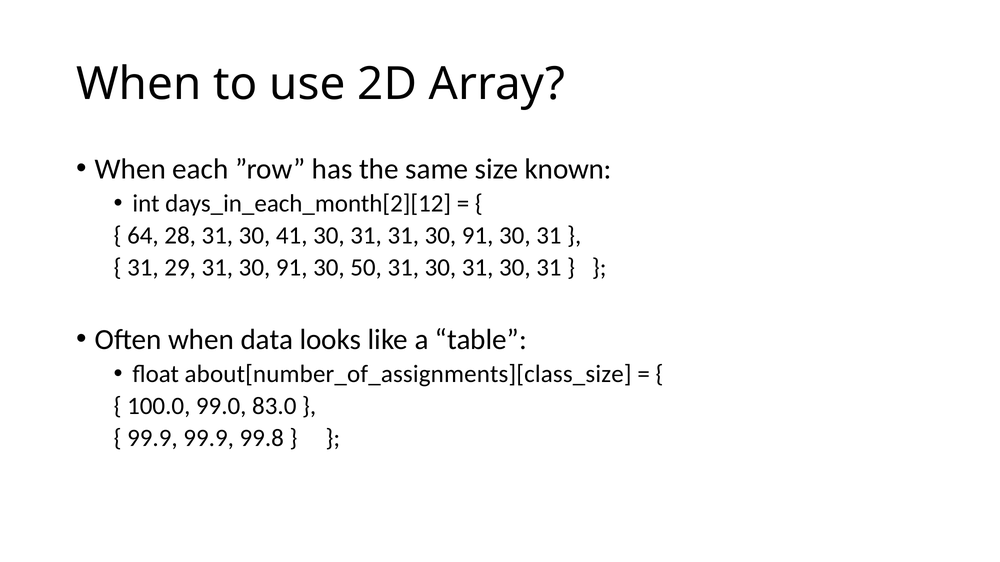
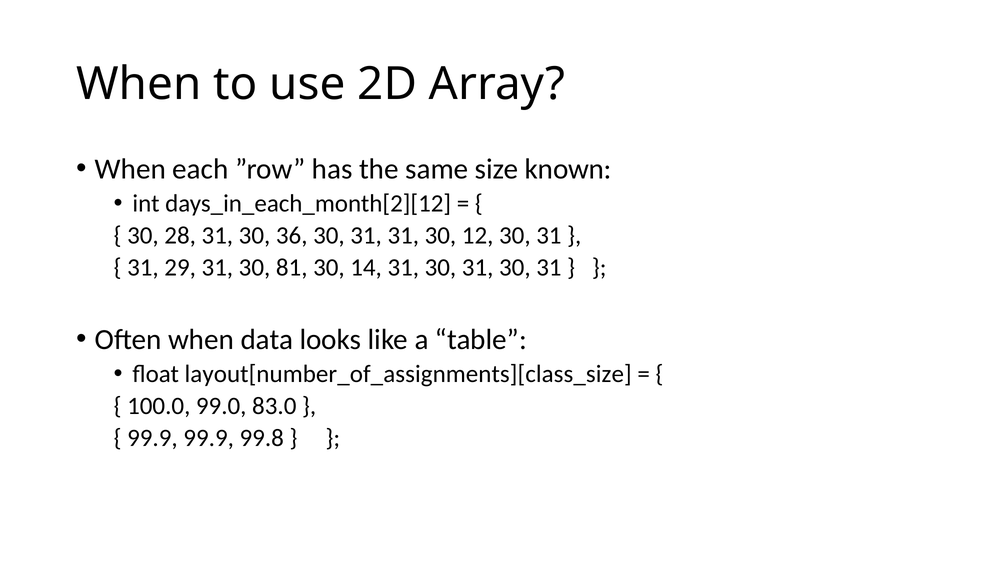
64 at (143, 236): 64 -> 30
41: 41 -> 36
31 31 30 91: 91 -> 12
29 31 30 91: 91 -> 81
50: 50 -> 14
about[number_of_assignments][class_size: about[number_of_assignments][class_size -> layout[number_of_assignments][class_size
